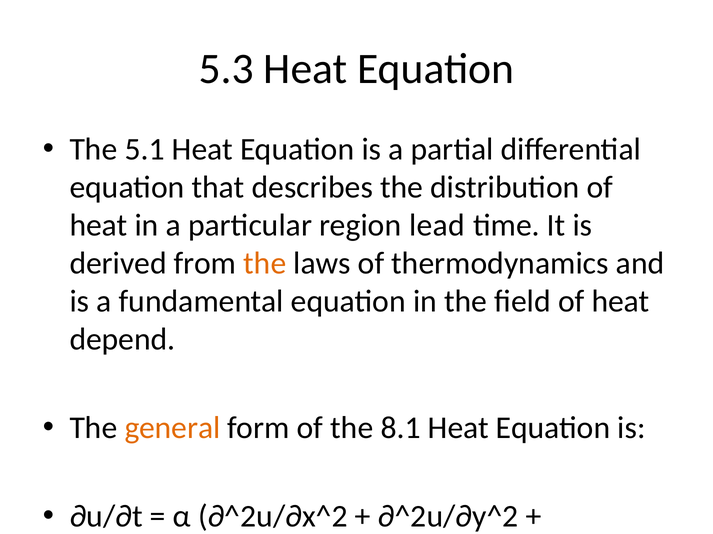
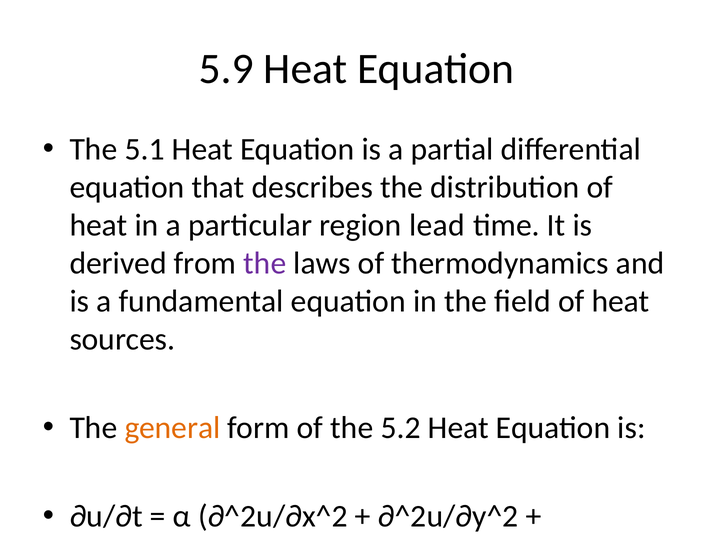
5.3: 5.3 -> 5.9
the at (265, 264) colour: orange -> purple
depend: depend -> sources
8.1: 8.1 -> 5.2
